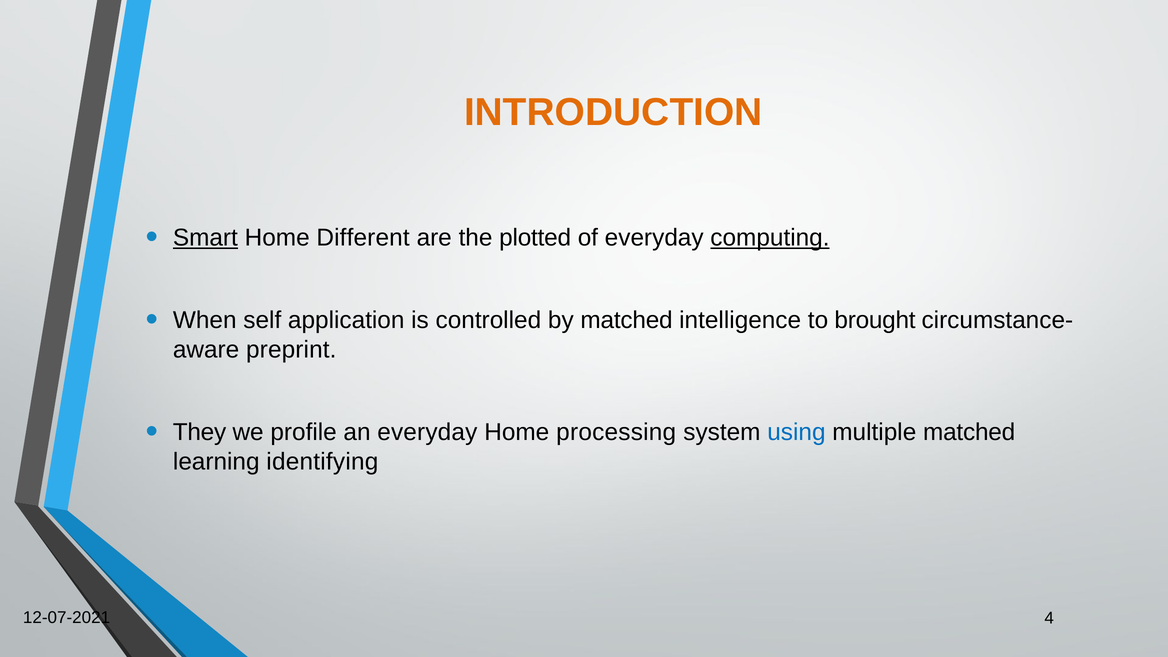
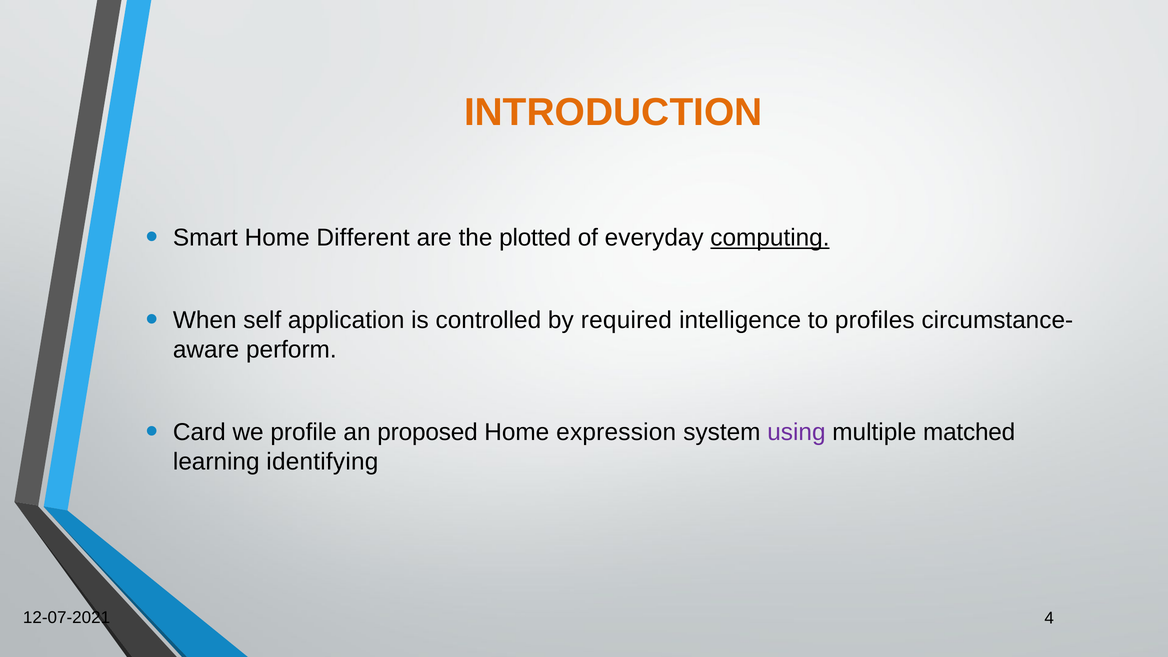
Smart underline: present -> none
by matched: matched -> required
brought: brought -> profiles
preprint: preprint -> perform
They: They -> Card
an everyday: everyday -> proposed
processing: processing -> expression
using colour: blue -> purple
